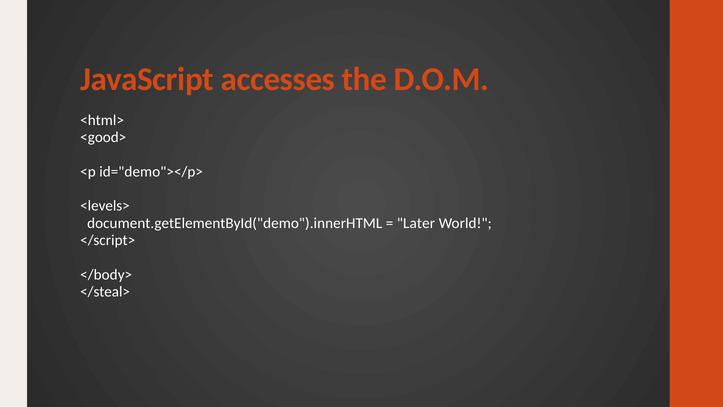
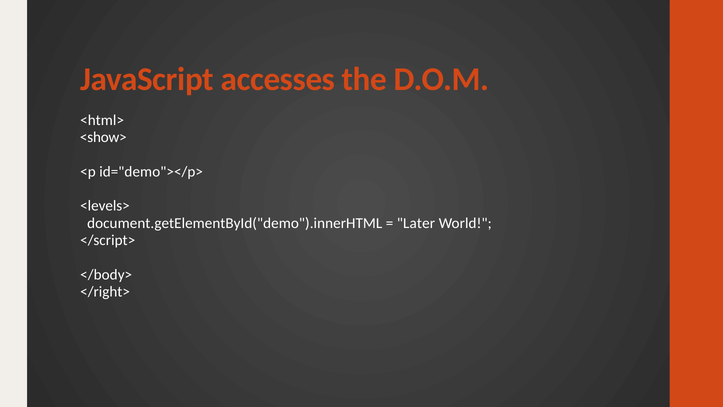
<good>: <good> -> <show>
</steal>: </steal> -> </right>
